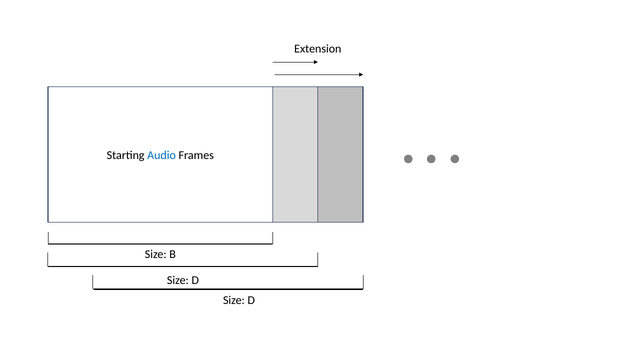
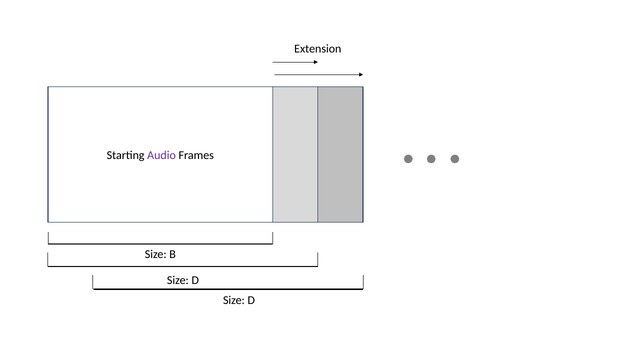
Audio at (162, 155) colour: blue -> purple
